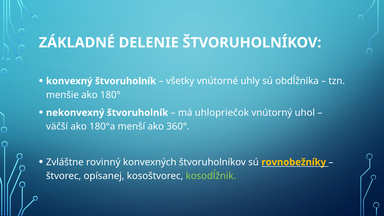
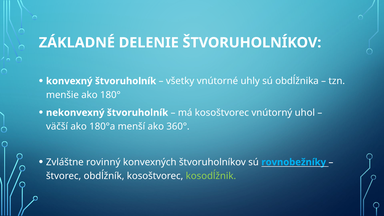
má uhlopriečok: uhlopriečok -> kosoštvorec
rovnobežníky colour: yellow -> light blue
opísanej: opísanej -> obdĺžník
